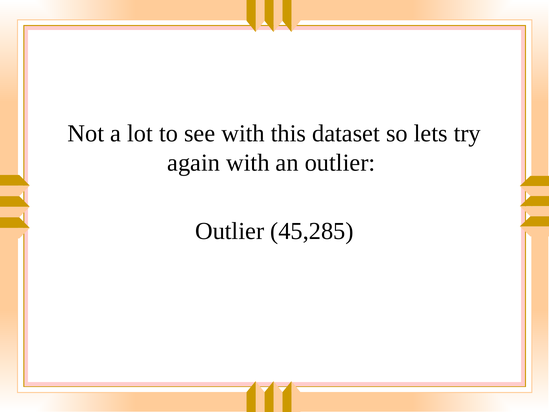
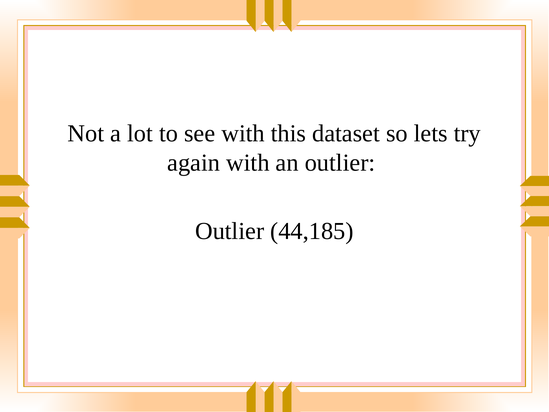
45,285: 45,285 -> 44,185
